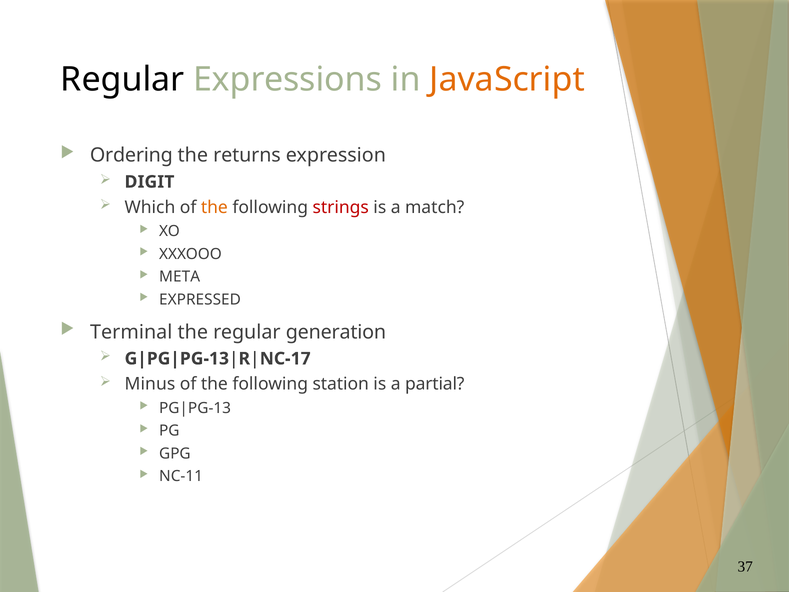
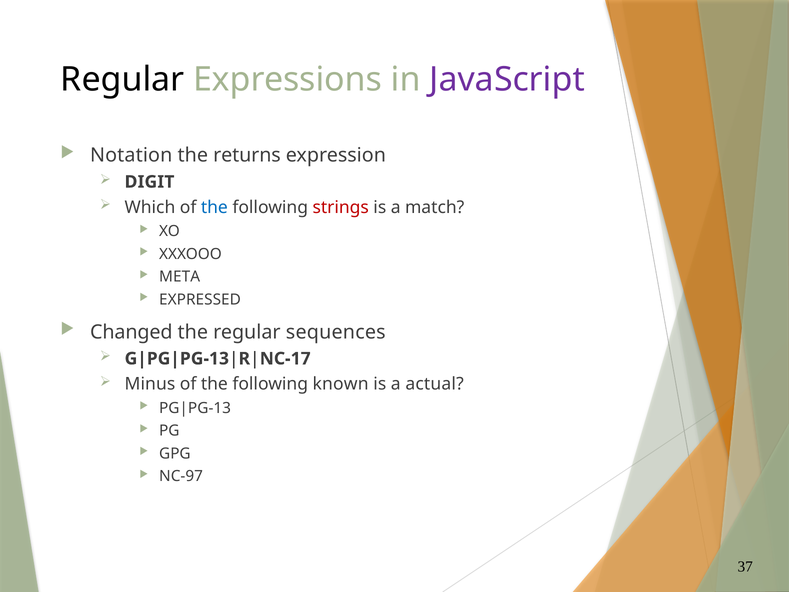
JavaScript colour: orange -> purple
Ordering: Ordering -> Notation
the at (214, 207) colour: orange -> blue
Terminal: Terminal -> Changed
generation: generation -> sequences
station: station -> known
partial: partial -> actual
NC-11: NC-11 -> NC-97
